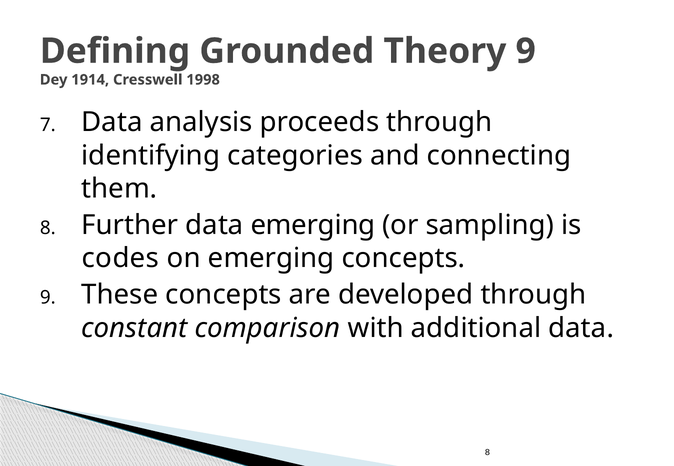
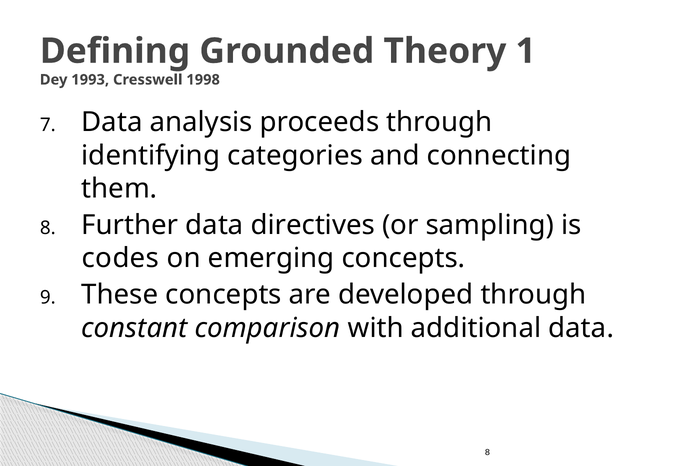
Theory 9: 9 -> 1
1914: 1914 -> 1993
data emerging: emerging -> directives
